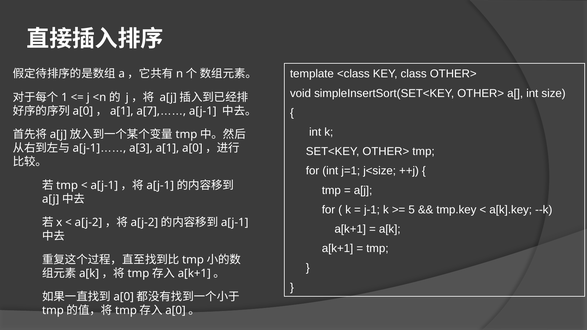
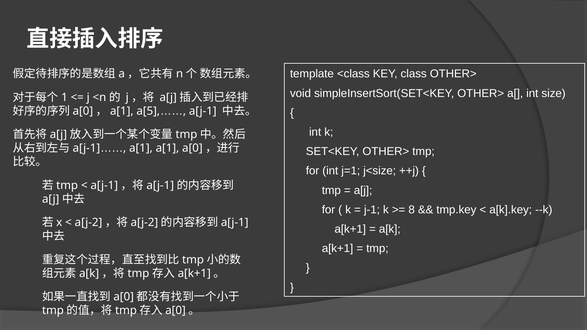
a[7: a[7 -> a[5
a[3 at (141, 148): a[3 -> a[1
5: 5 -> 8
